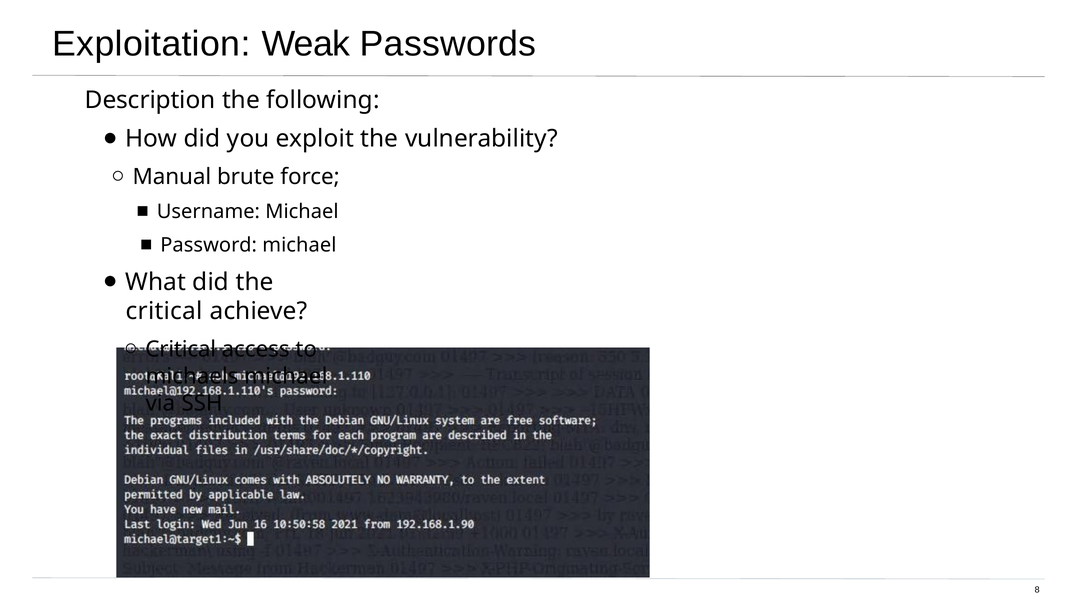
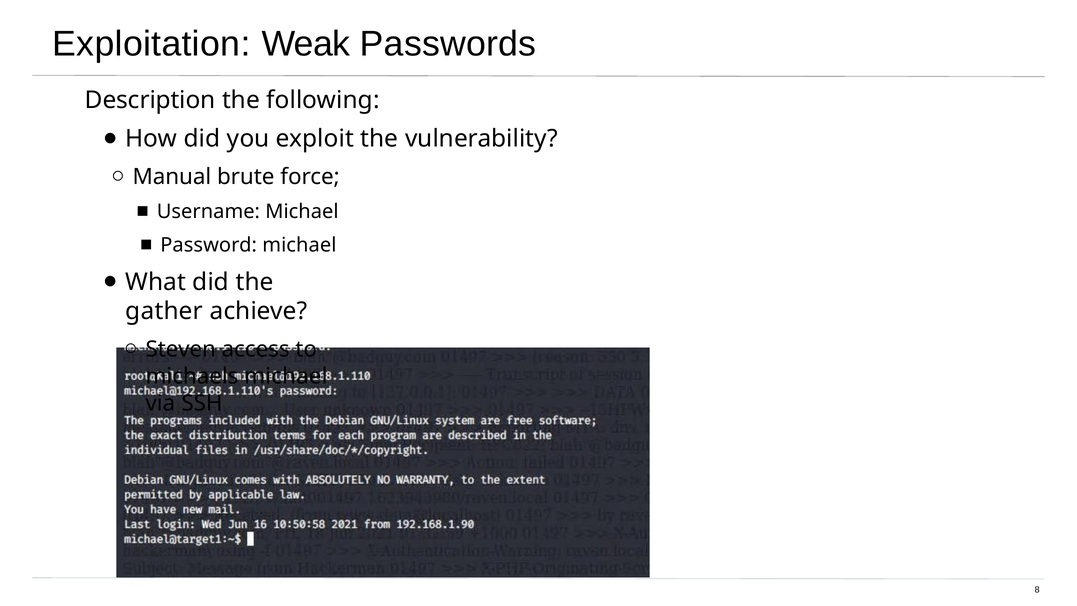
critical at (164, 311): critical -> gather
Critical at (181, 350): Critical -> Steven
